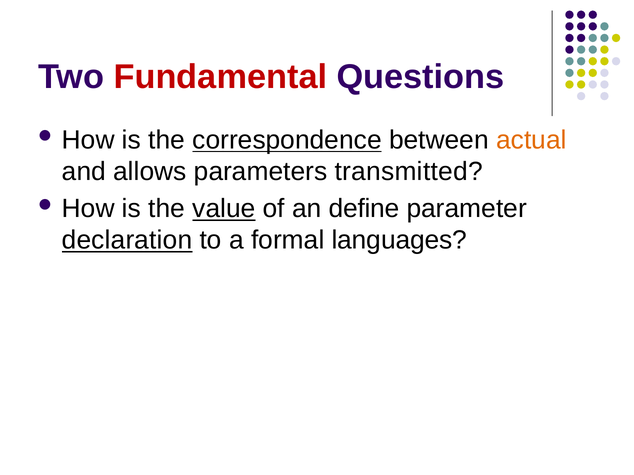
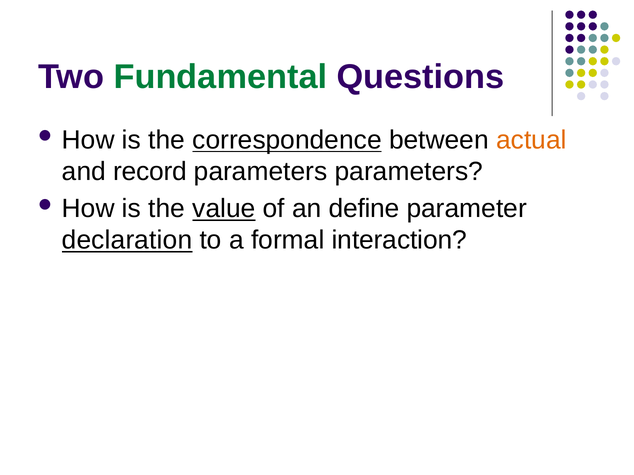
Fundamental colour: red -> green
allows: allows -> record
parameters transmitted: transmitted -> parameters
languages: languages -> interaction
